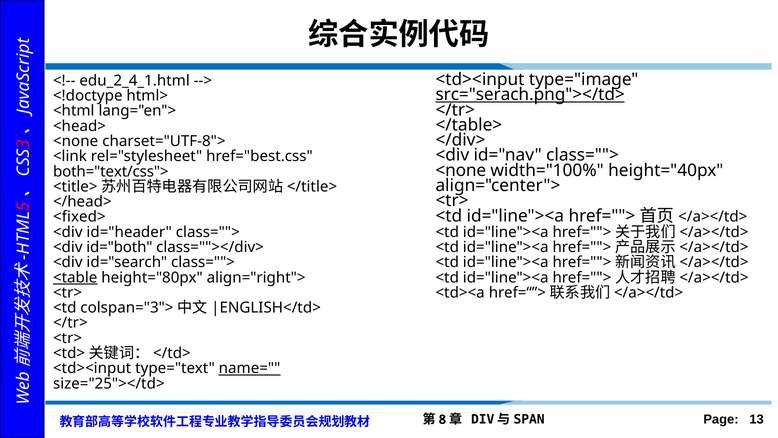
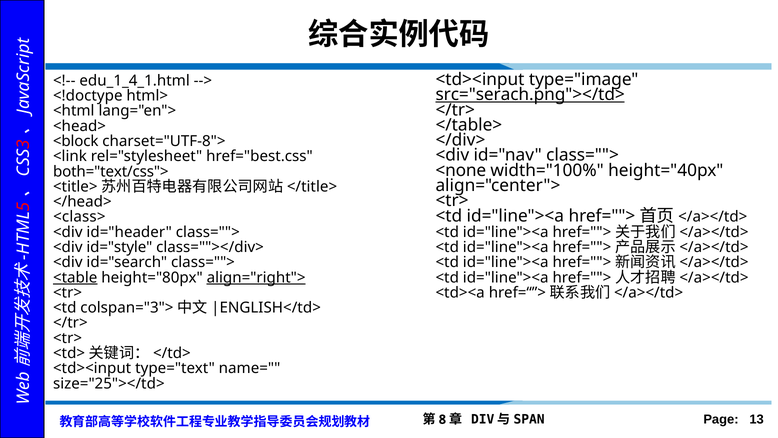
edu_2_4_1.html: edu_2_4_1.html -> edu_1_4_1.html
<none at (76, 141): <none -> <block
<fixed>: <fixed> -> <class>
id="both: id="both -> id="style
align="right"> underline: none -> present
name= underline: present -> none
